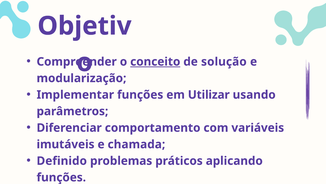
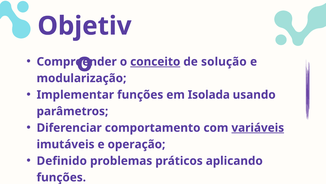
Utilizar: Utilizar -> Isolada
variáveis underline: none -> present
chamada: chamada -> operação
